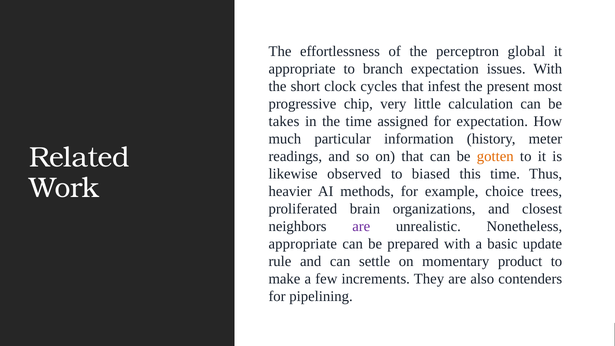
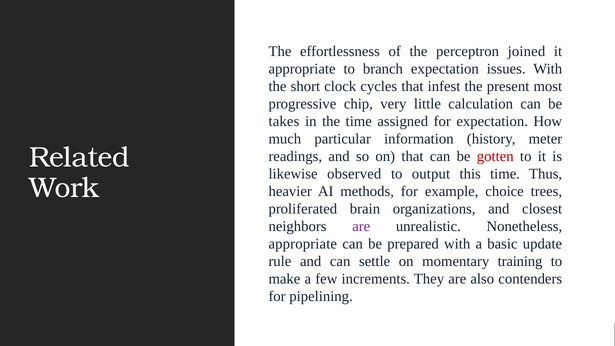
global: global -> joined
gotten colour: orange -> red
biased: biased -> output
product: product -> training
